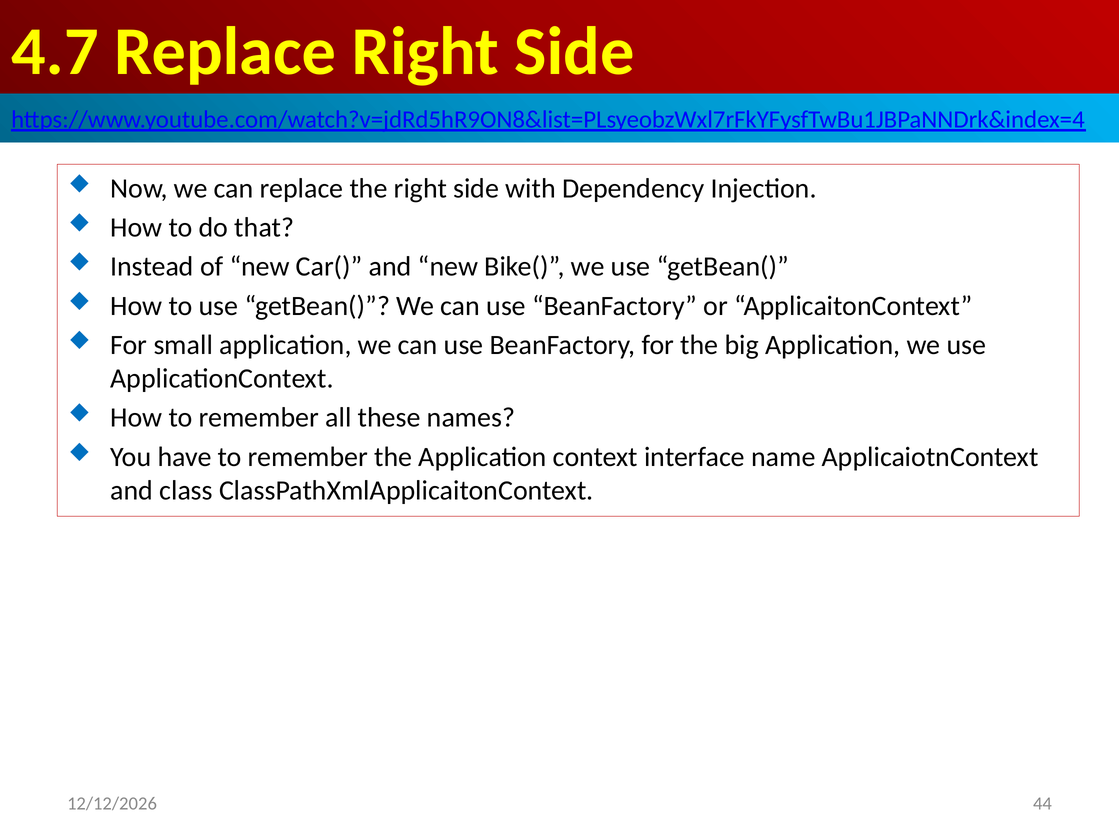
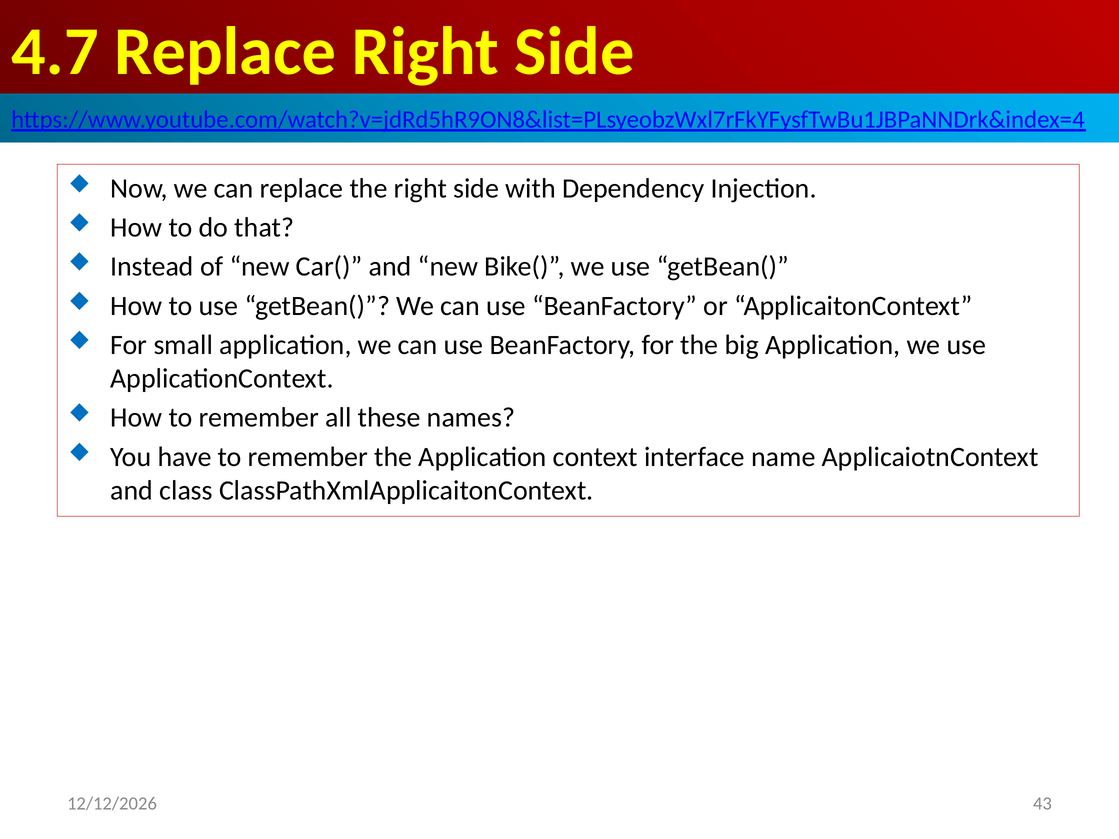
44: 44 -> 43
